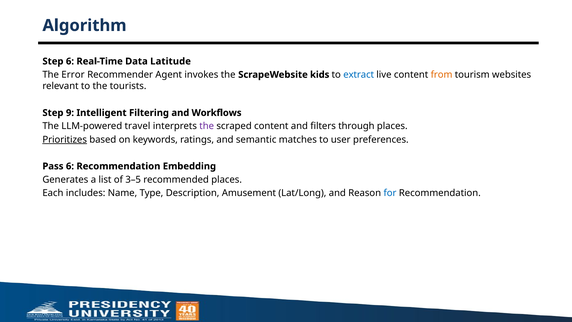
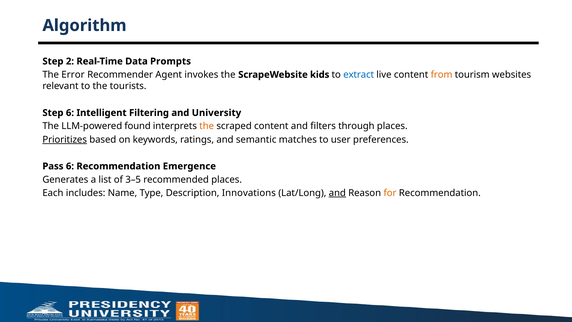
Step 6: 6 -> 2
Latitude: Latitude -> Prompts
Step 9: 9 -> 6
Workflows: Workflows -> University
travel: travel -> found
the at (207, 126) colour: purple -> orange
Embedding: Embedding -> Emergence
Amusement: Amusement -> Innovations
and at (337, 193) underline: none -> present
for colour: blue -> orange
